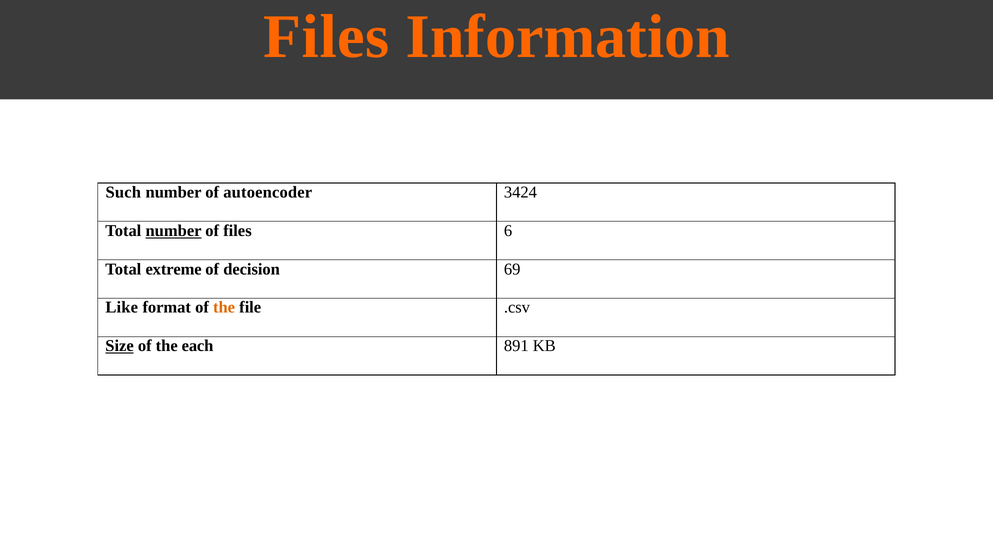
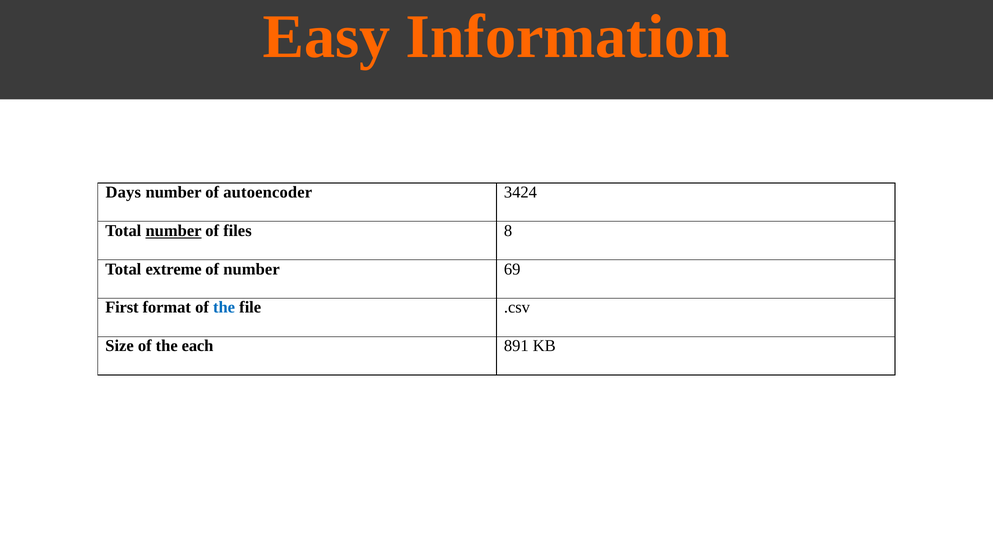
Files at (326, 37): Files -> Easy
Such: Such -> Days
6: 6 -> 8
of decision: decision -> number
Like: Like -> First
the at (224, 308) colour: orange -> blue
Size underline: present -> none
